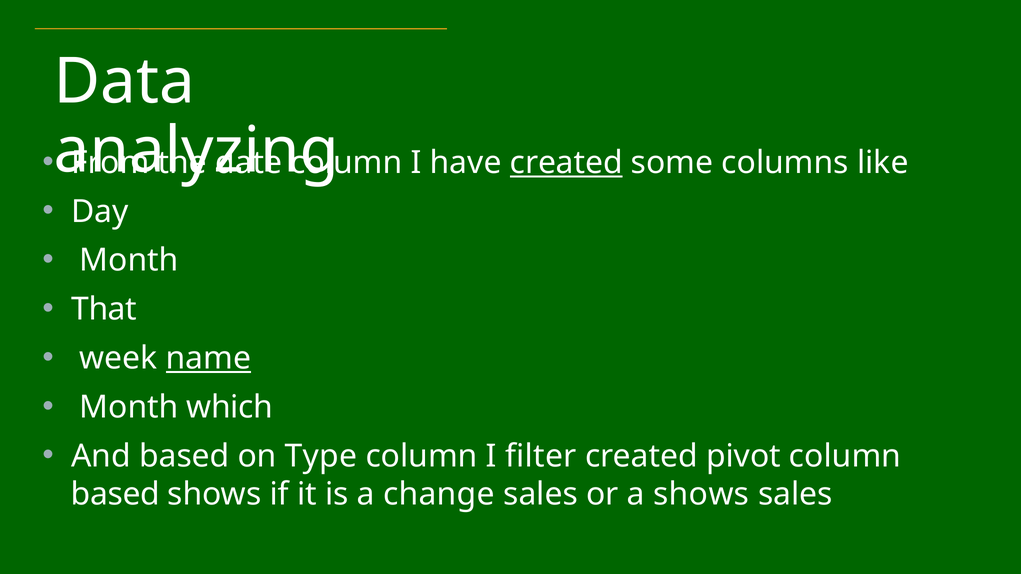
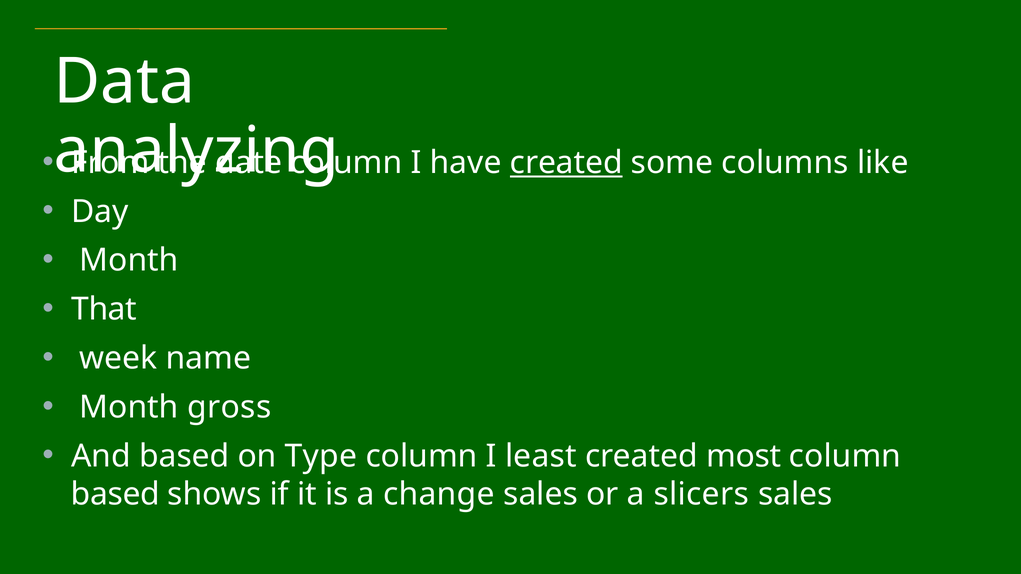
name underline: present -> none
which: which -> gross
filter: filter -> least
pivot: pivot -> most
a shows: shows -> slicers
